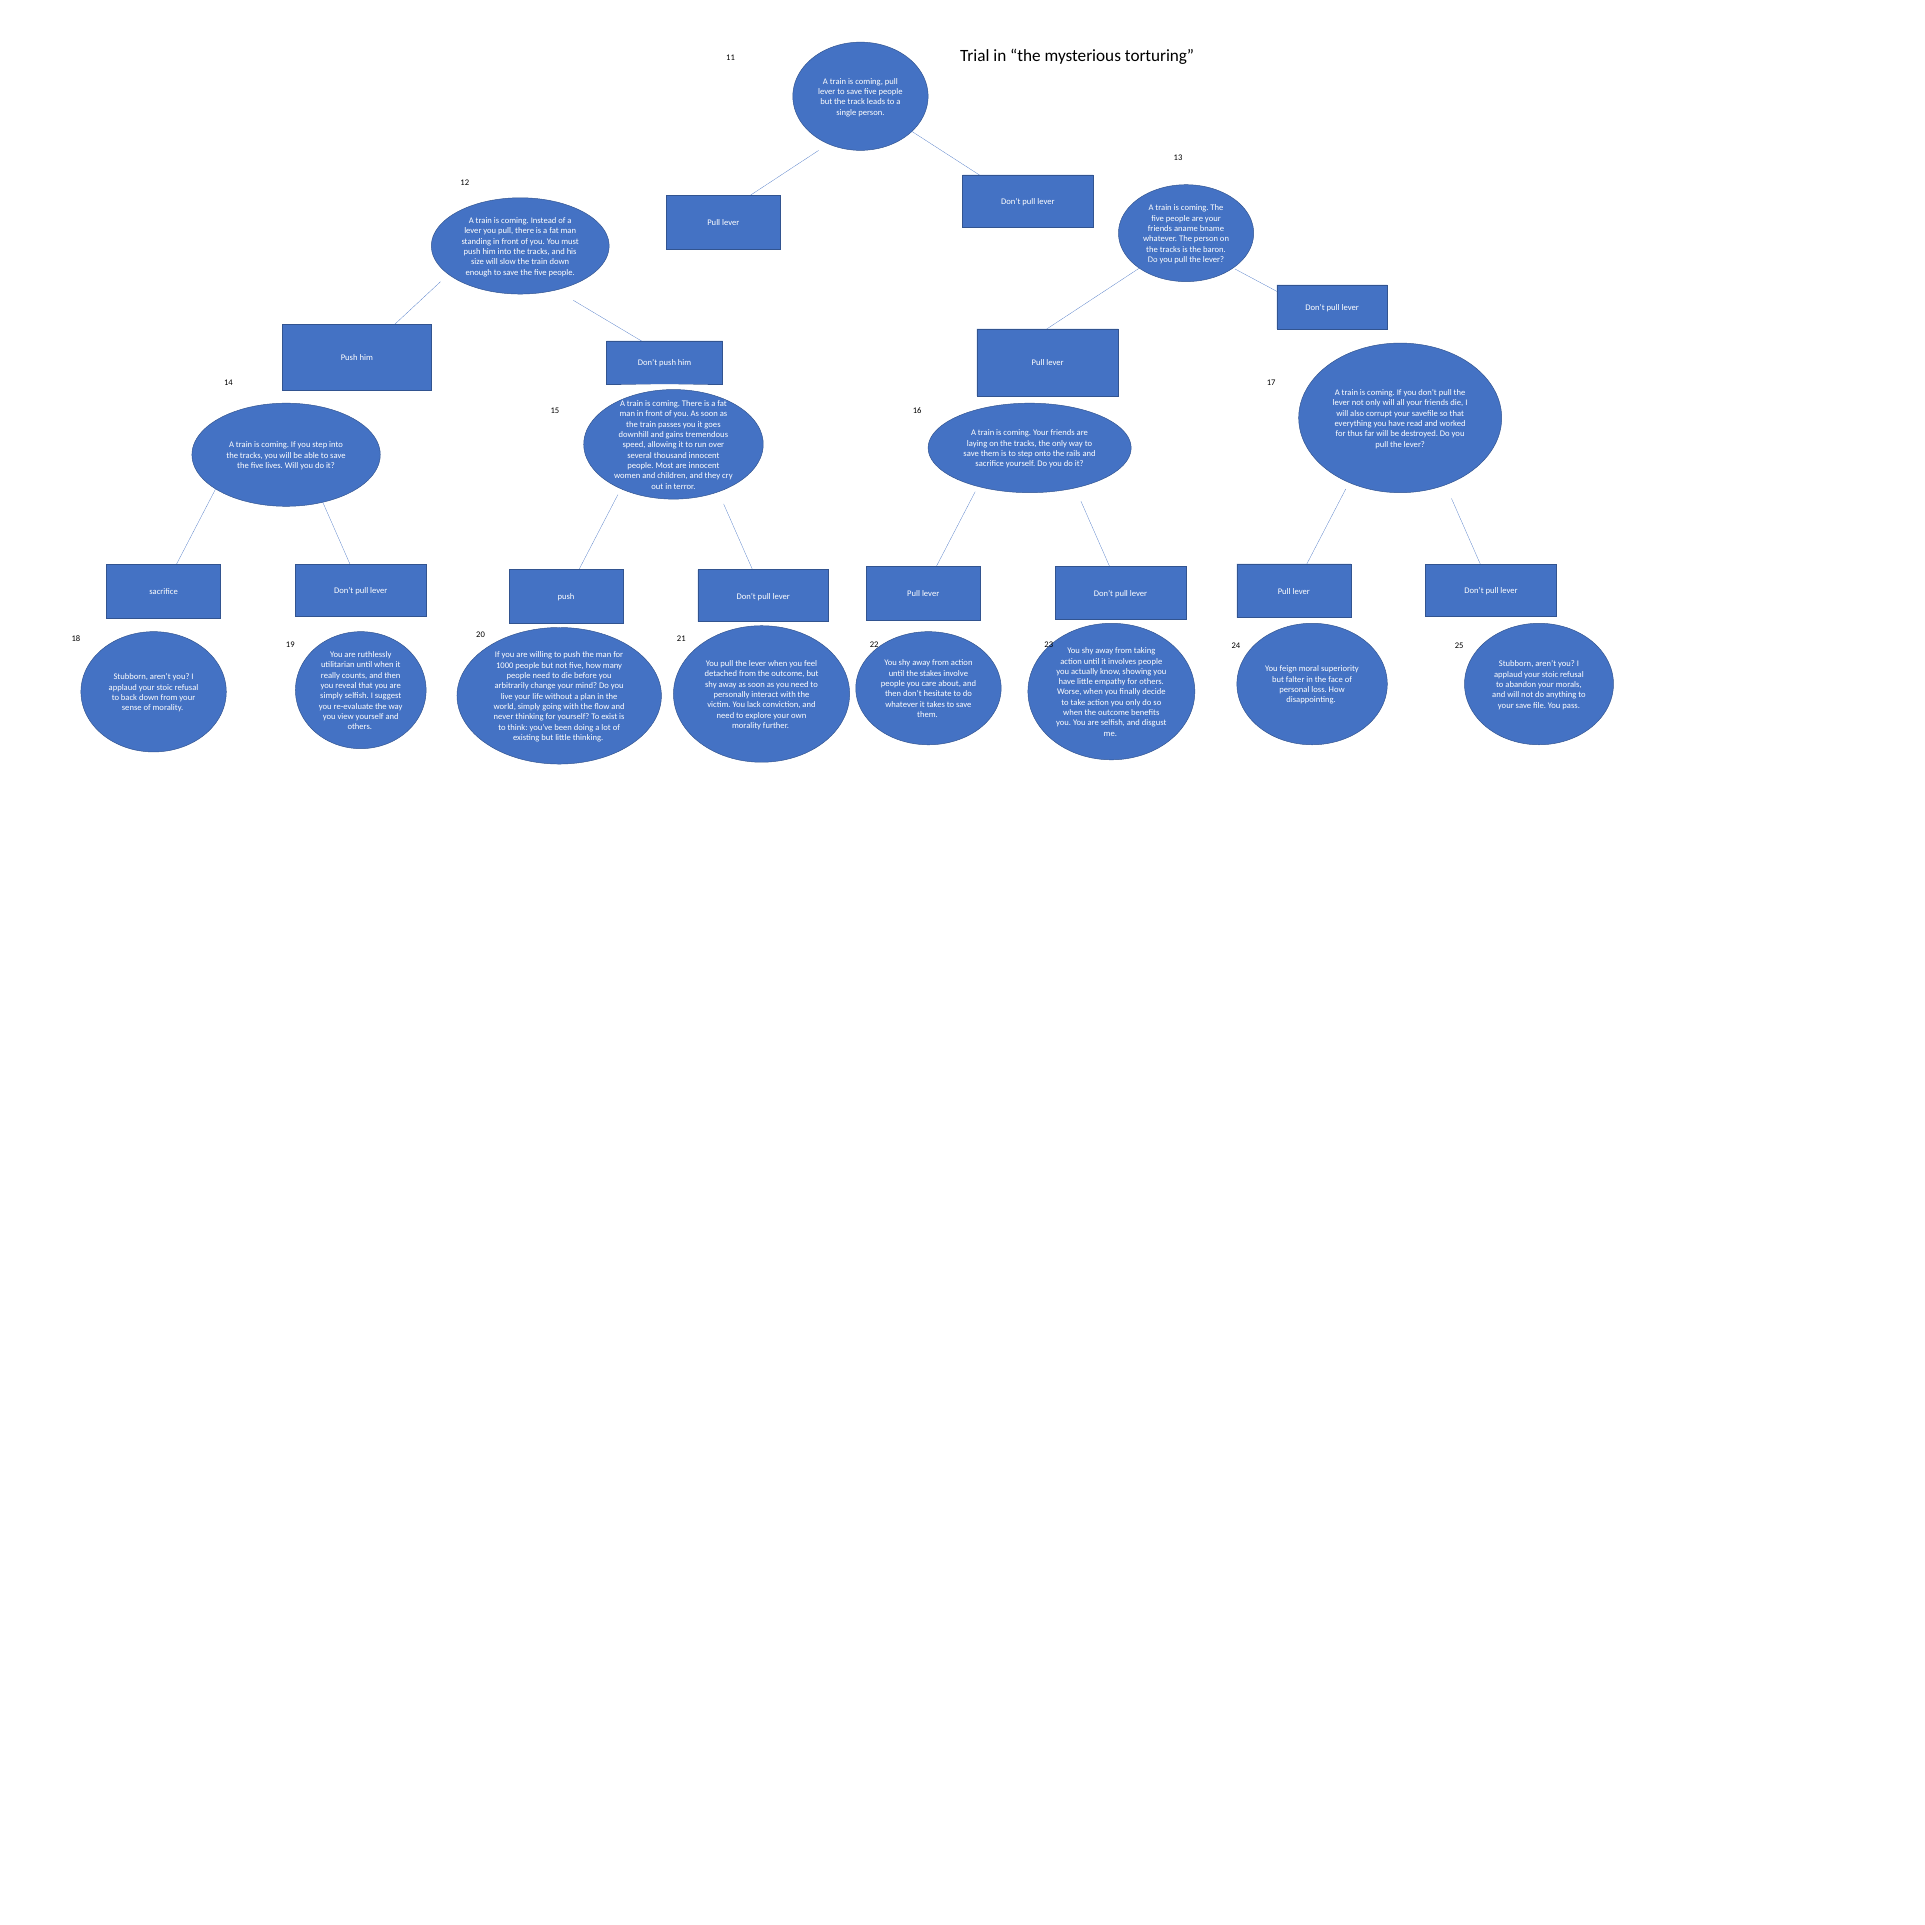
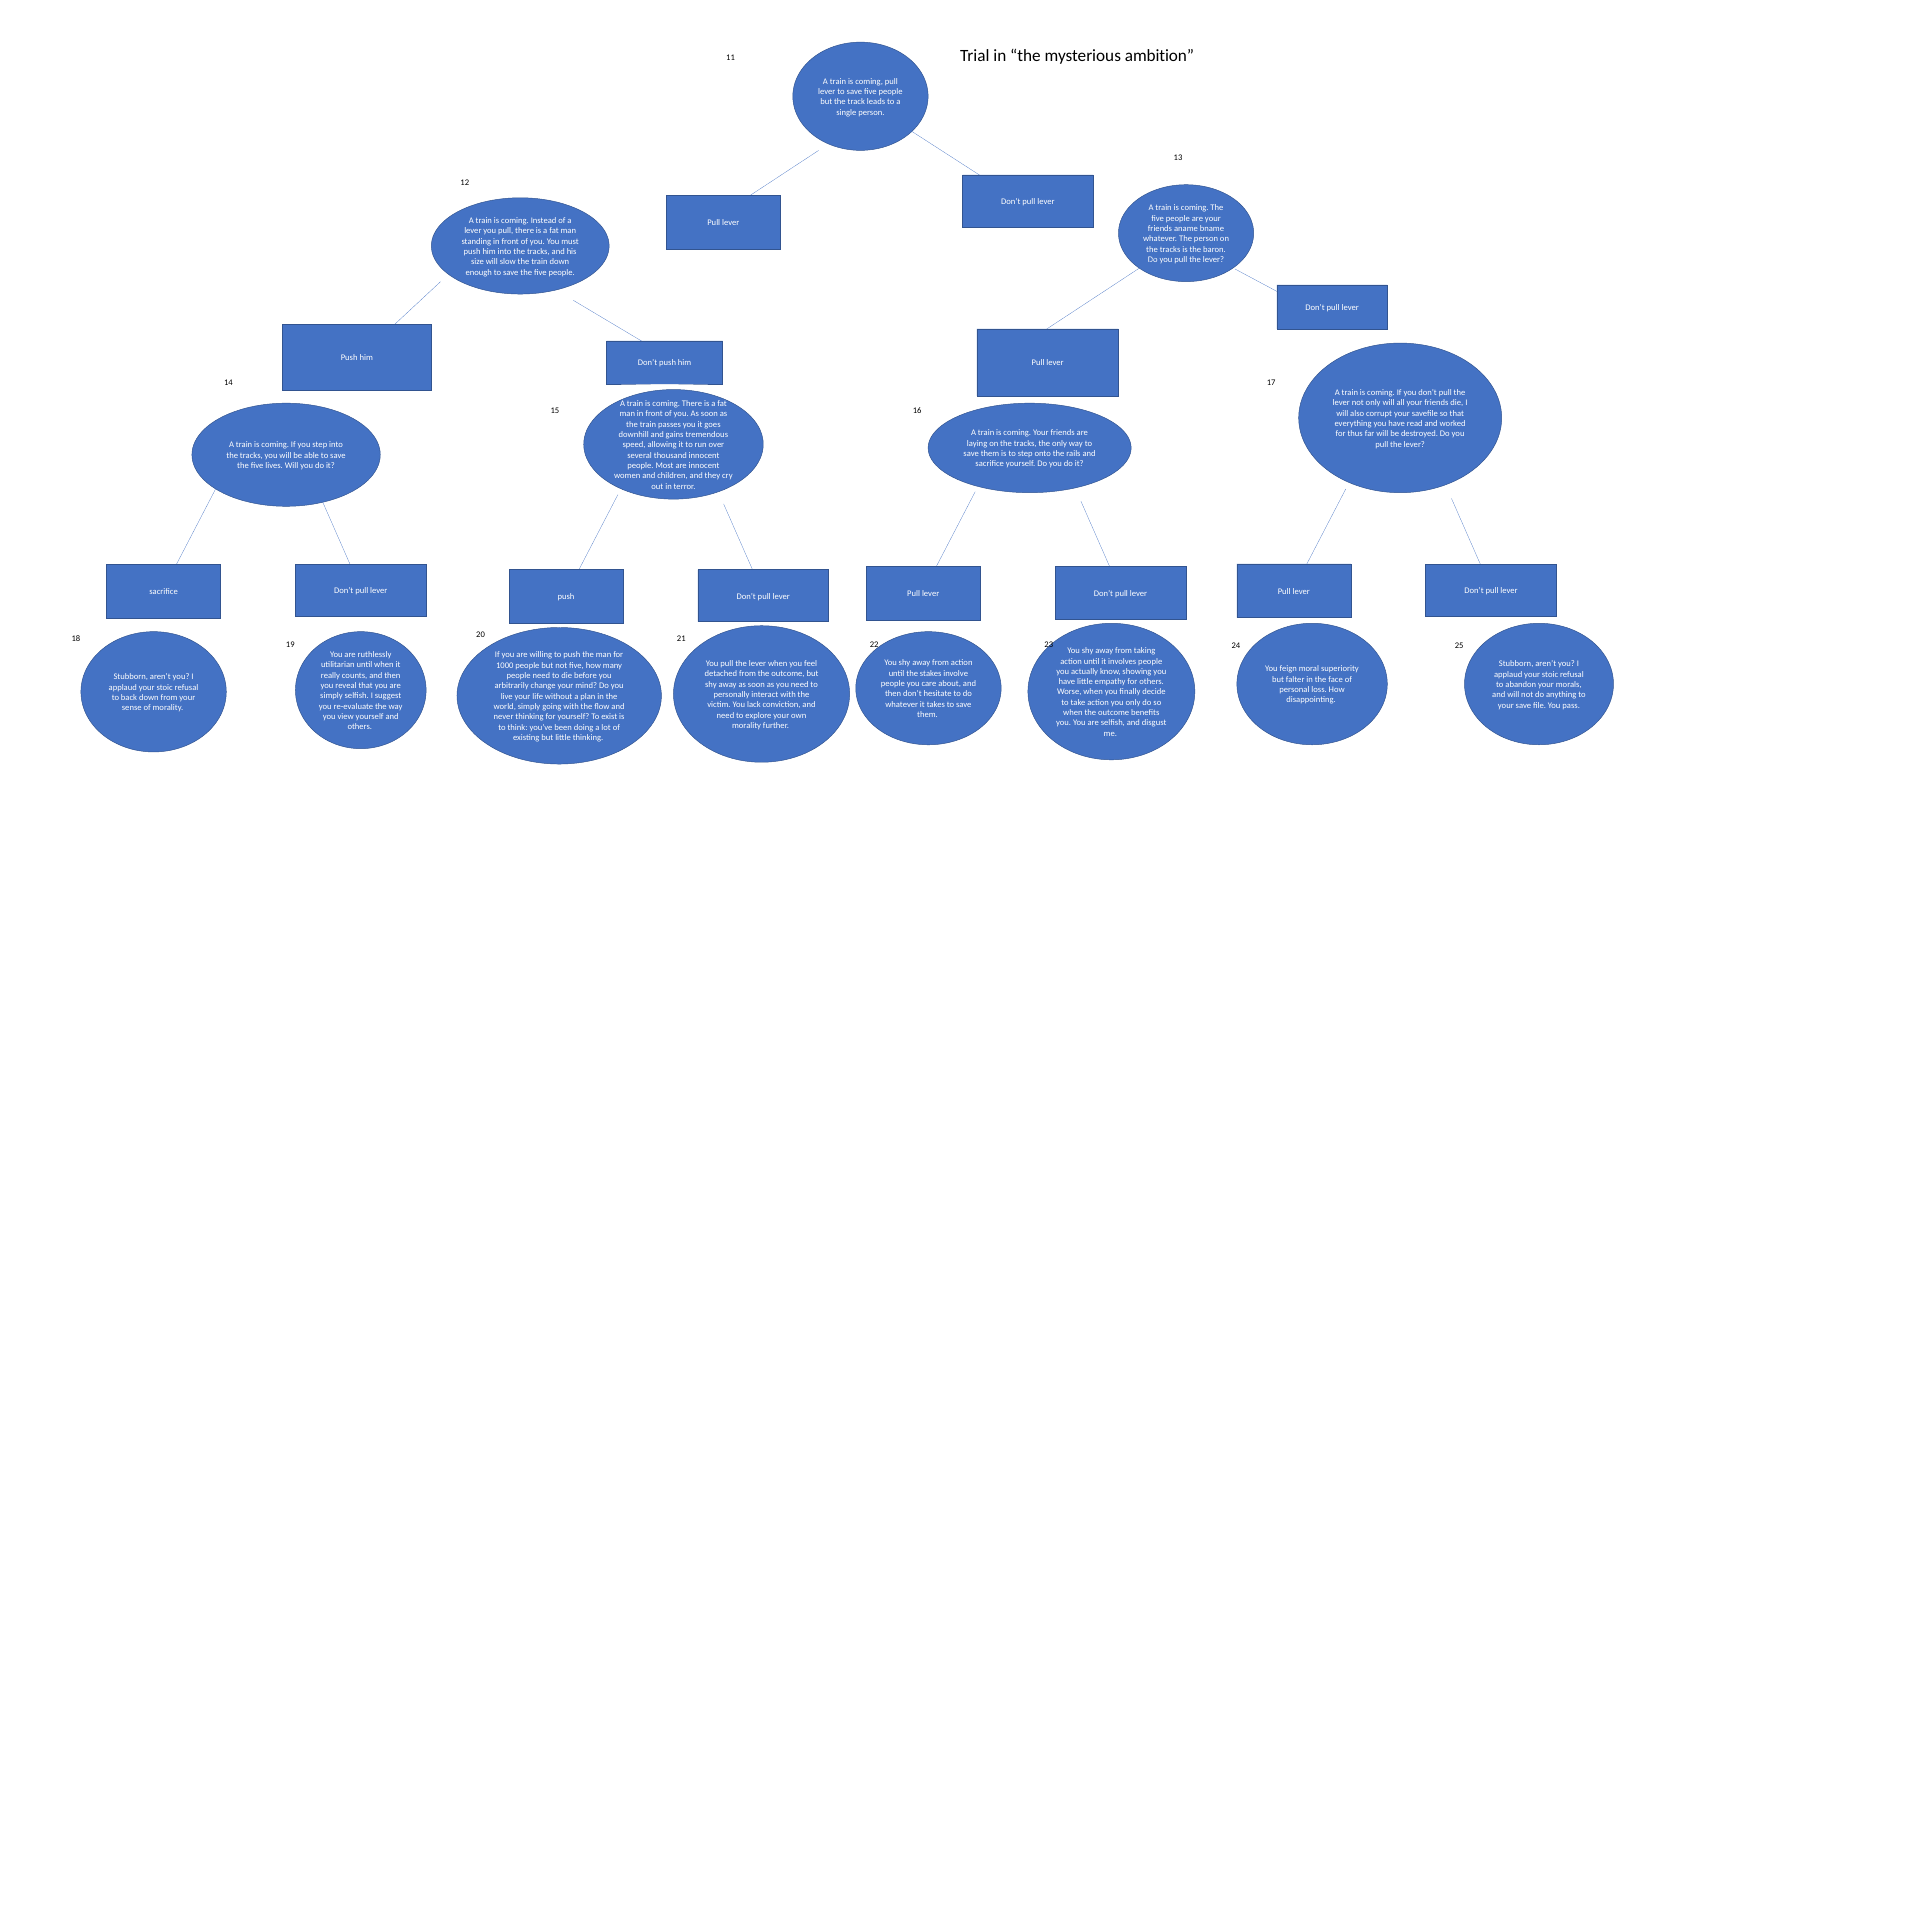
torturing: torturing -> ambition
